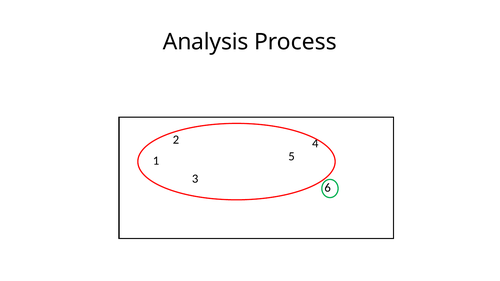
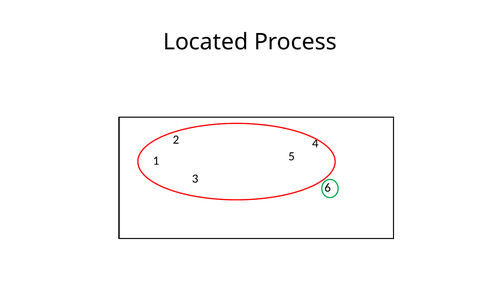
Analysis: Analysis -> Located
